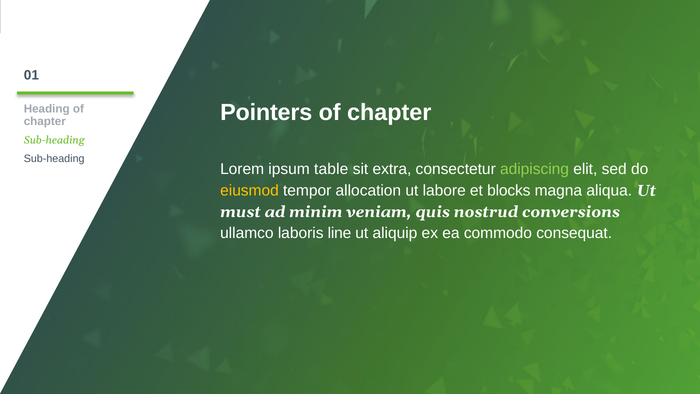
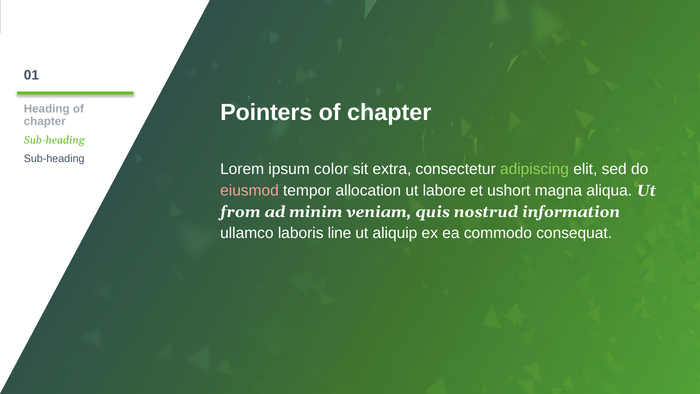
table: table -> color
eiusmod colour: yellow -> pink
blocks: blocks -> ushort
must: must -> from
conversions: conversions -> information
